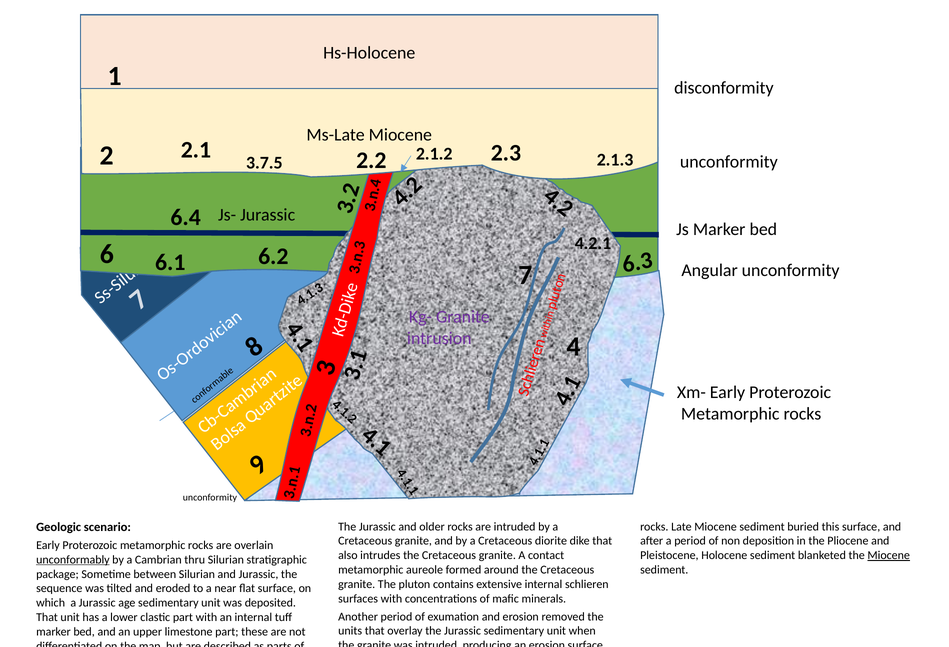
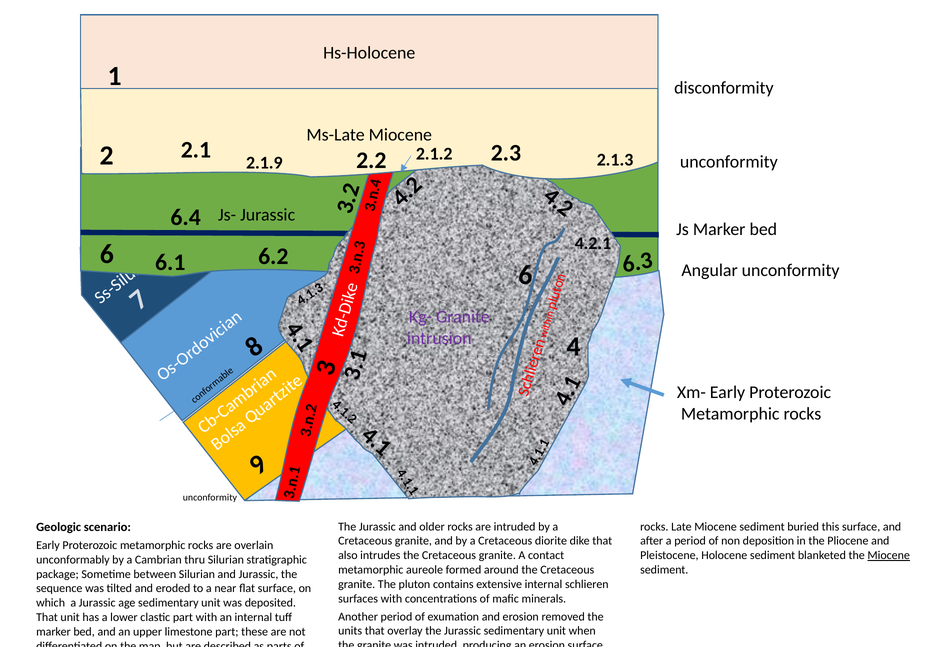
3.7.5: 3.7.5 -> 2.1.9
7 at (525, 275): 7 -> 6
unconformably underline: present -> none
